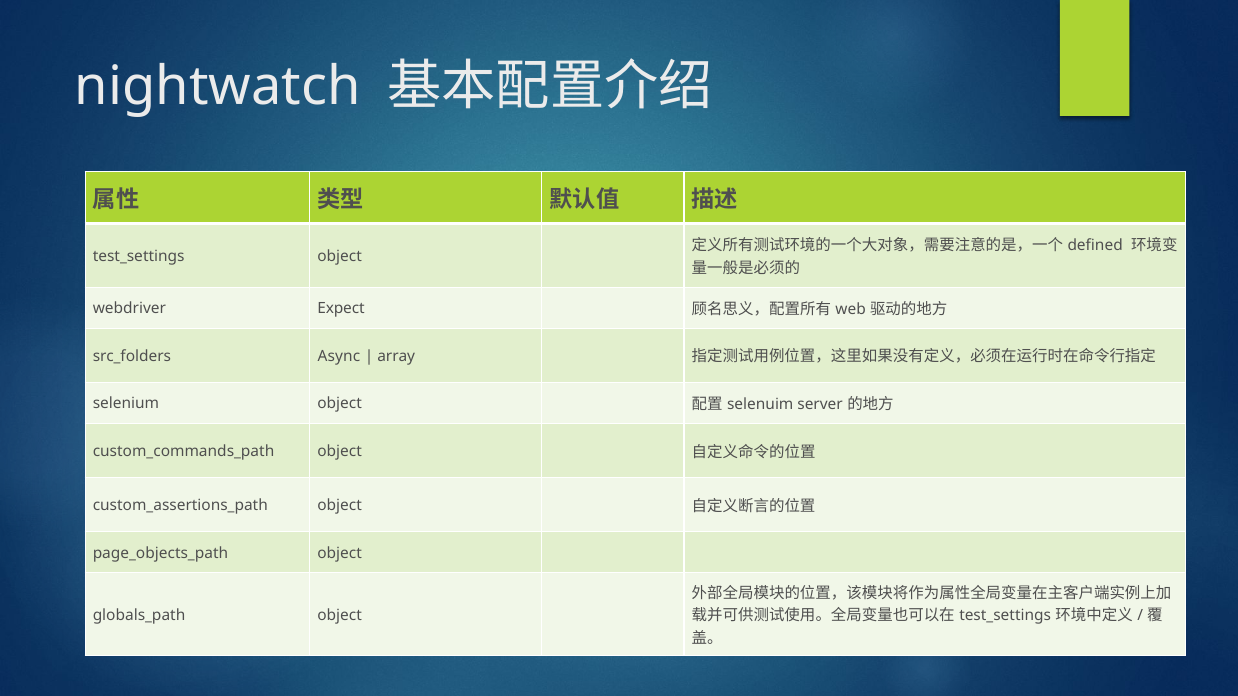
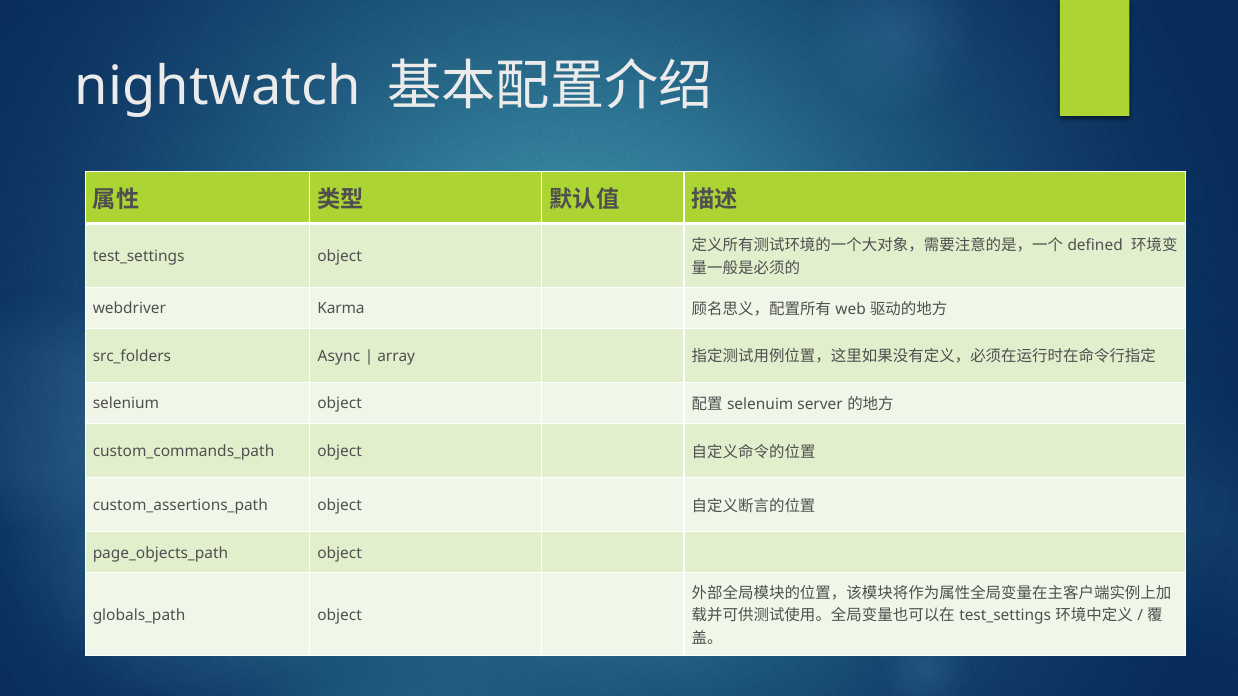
Expect: Expect -> Karma
